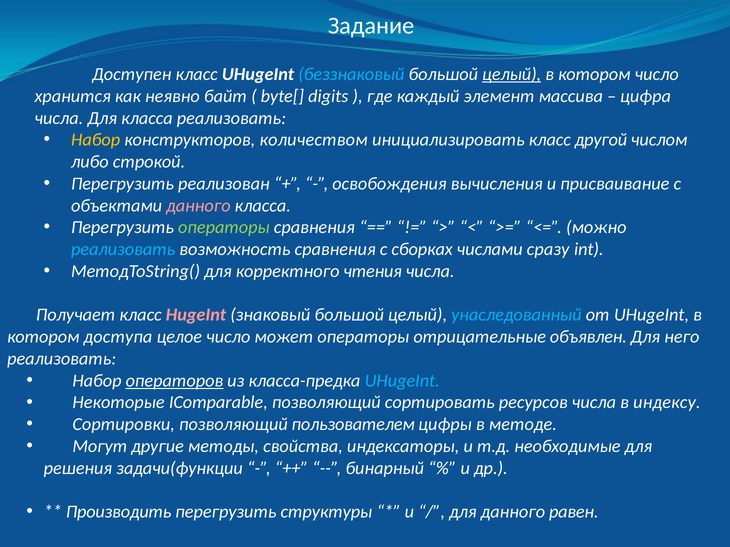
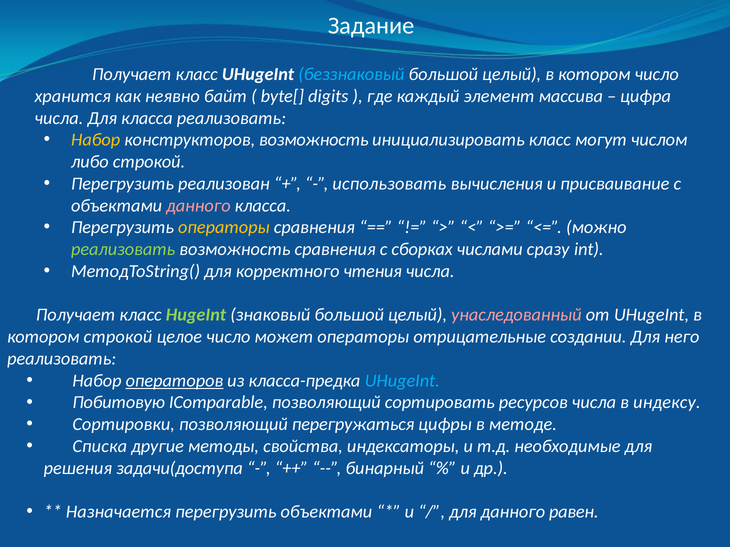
Доступен at (132, 74): Доступен -> Получает
целый at (512, 74) underline: present -> none
конструкторов количеством: количеством -> возможность
другой: другой -> могут
освобождения: освобождения -> использовать
операторы at (224, 228) colour: light green -> yellow
реализовать at (123, 250) colour: light blue -> light green
HugeInt colour: pink -> light green
унаследованный colour: light blue -> pink
котором доступа: доступа -> строкой
объявлен: объявлен -> создании
Некоторые: Некоторые -> Побитовую
пользователем: пользователем -> перегружаться
Могут: Могут -> Списка
задачи(функции: задачи(функции -> задачи(доступа
Производить: Производить -> Назначается
перегрузить структуры: структуры -> объектами
